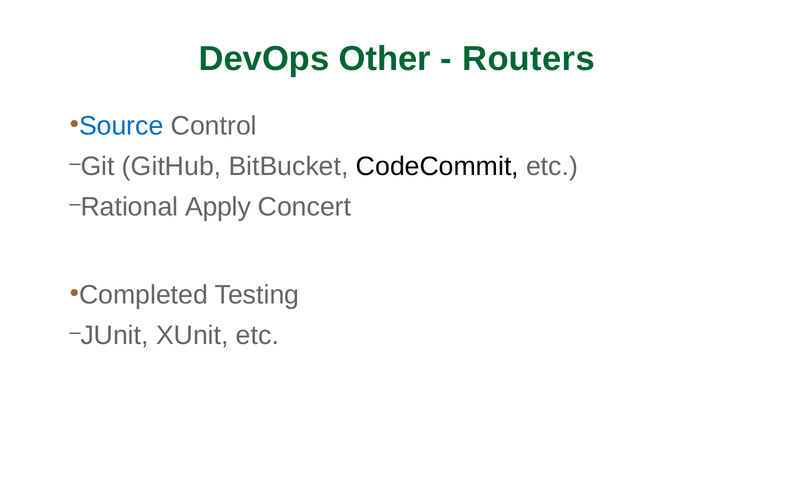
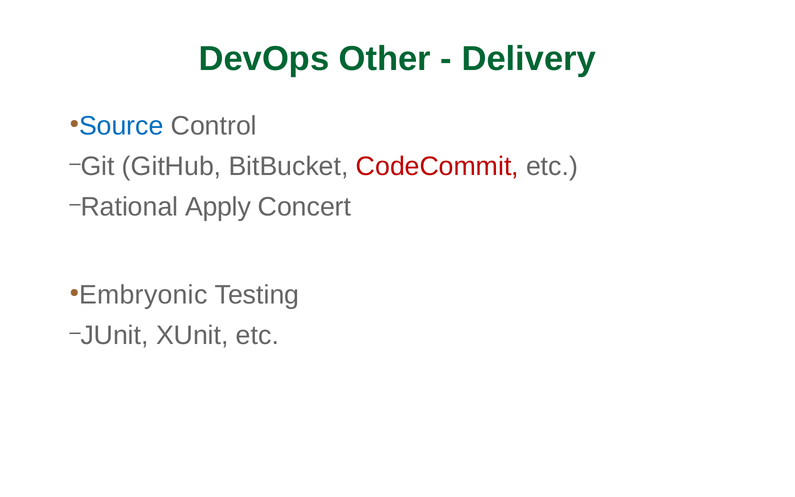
Routers: Routers -> Delivery
CodeCommit colour: black -> red
Completed: Completed -> Embryonic
